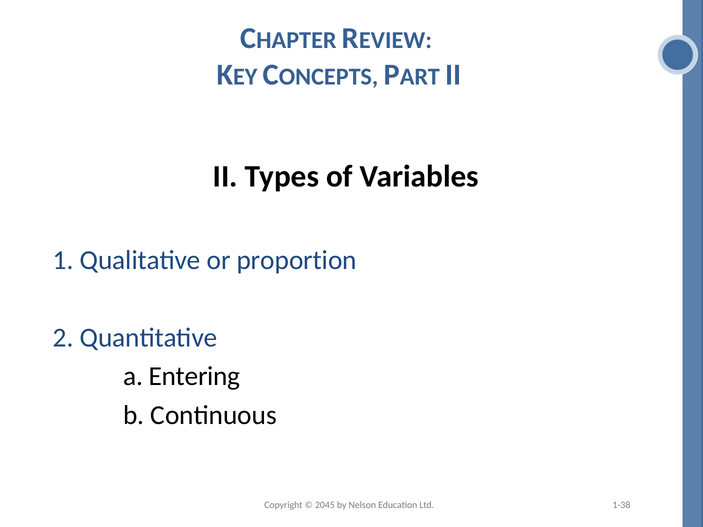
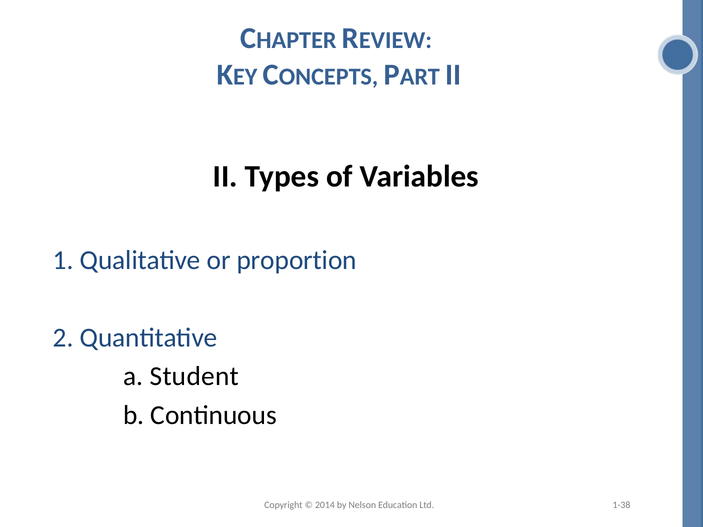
Entering: Entering -> Student
2045: 2045 -> 2014
